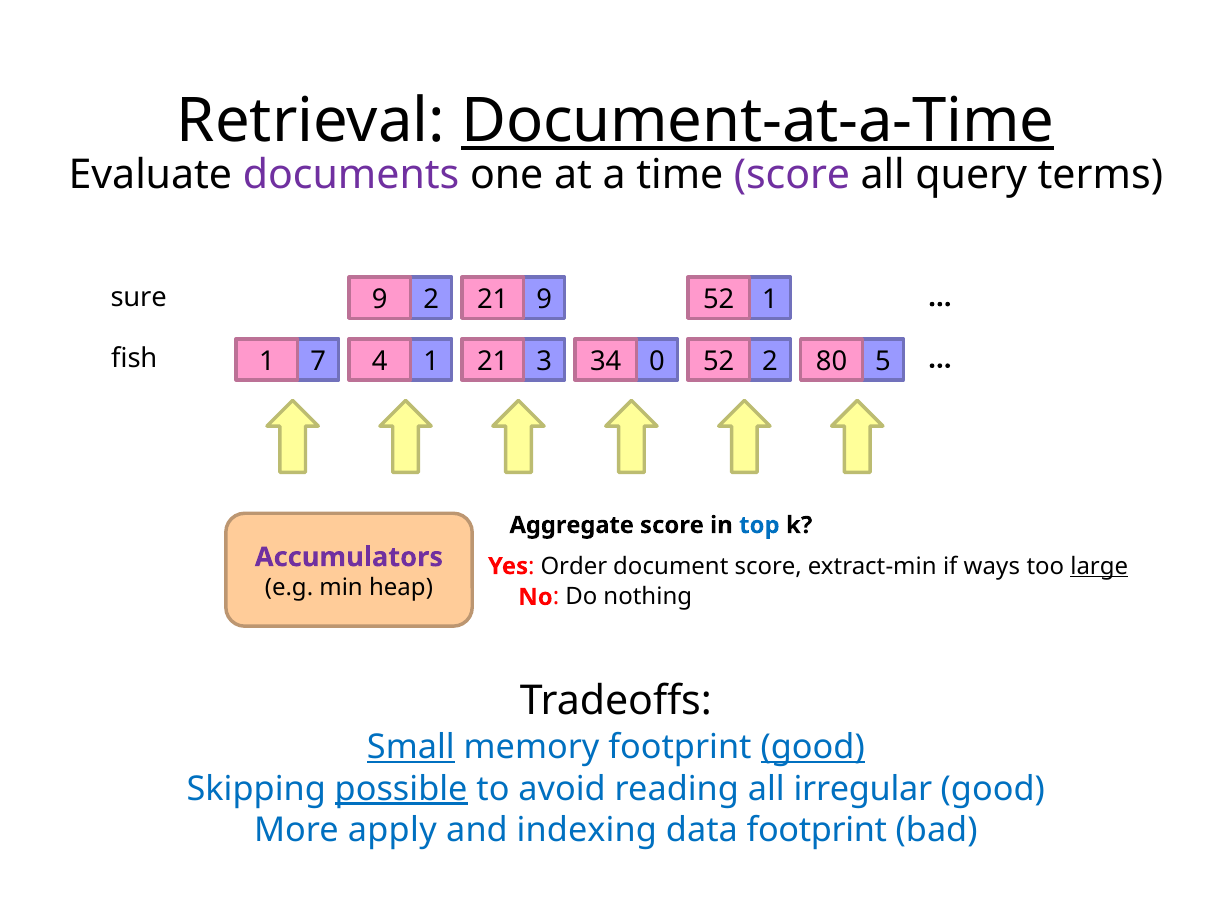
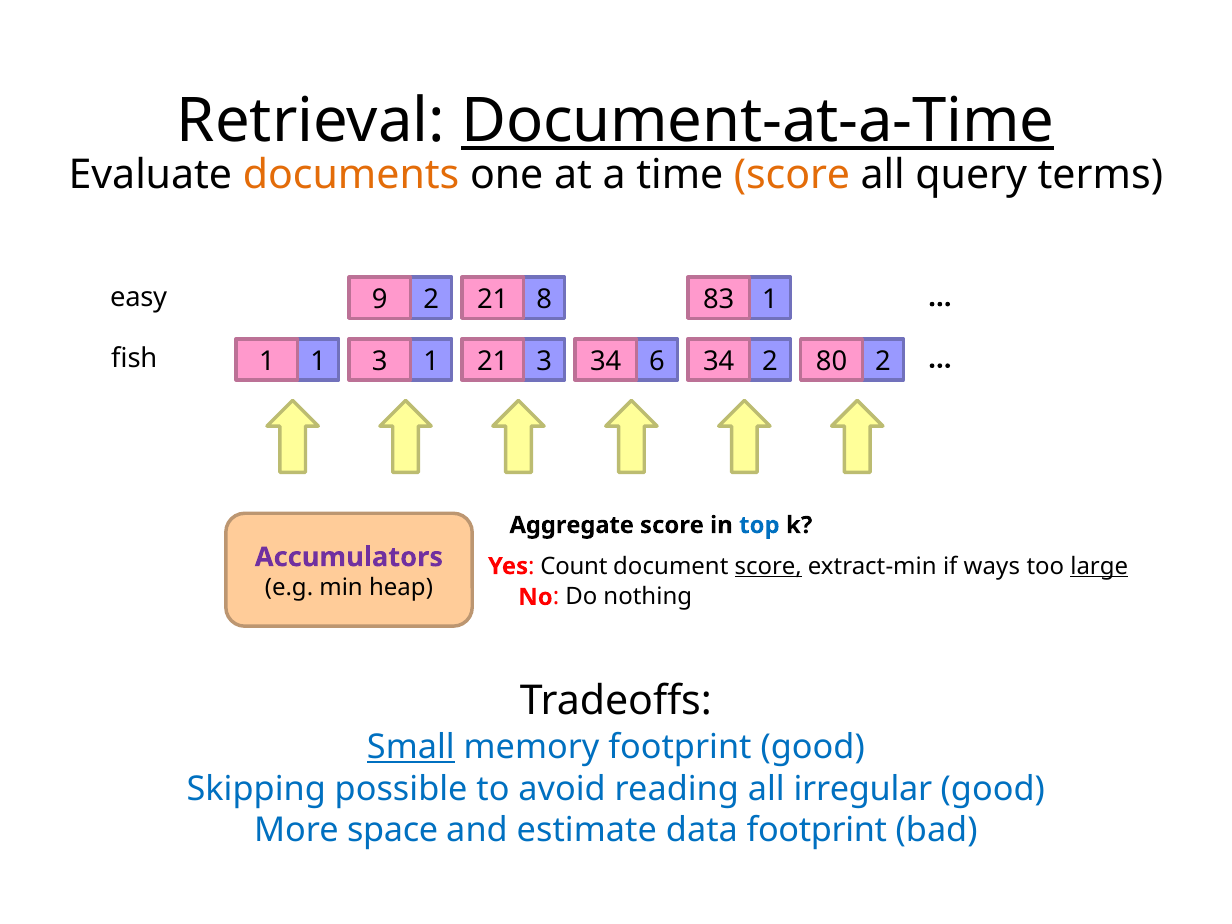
documents colour: purple -> orange
score at (792, 175) colour: purple -> orange
sure: sure -> easy
2 9: 9 -> 8
21 52: 52 -> 83
fish 7: 7 -> 1
0: 0 -> 6
2 5: 5 -> 2
4 at (380, 361): 4 -> 3
34 52: 52 -> 34
Order: Order -> Count
score at (768, 566) underline: none -> present
good at (813, 748) underline: present -> none
possible underline: present -> none
apply: apply -> space
indexing: indexing -> estimate
